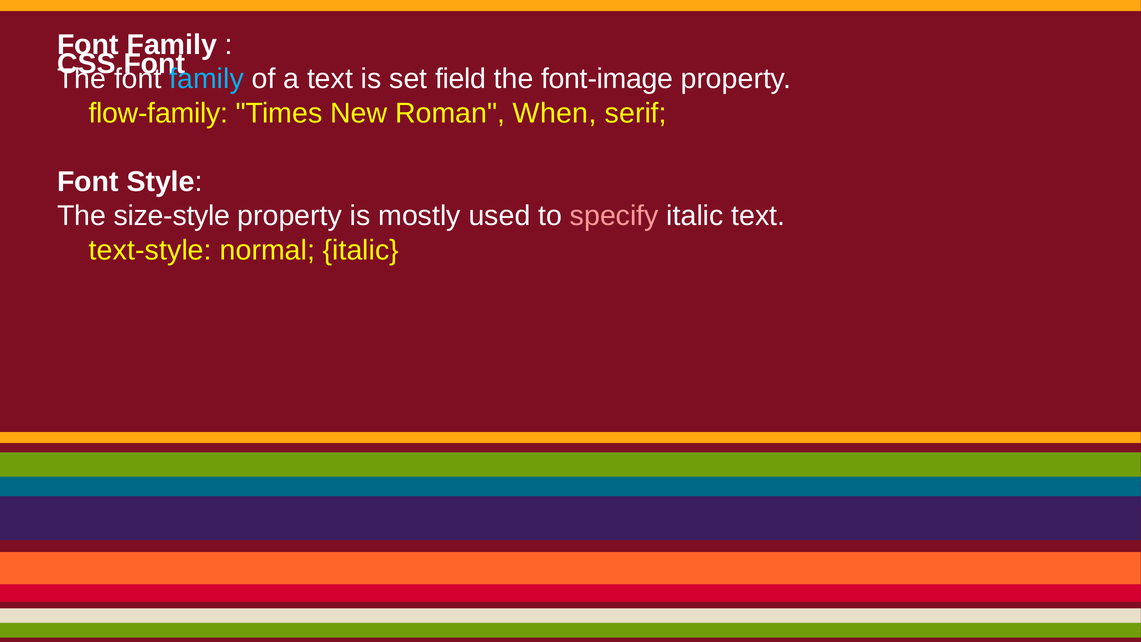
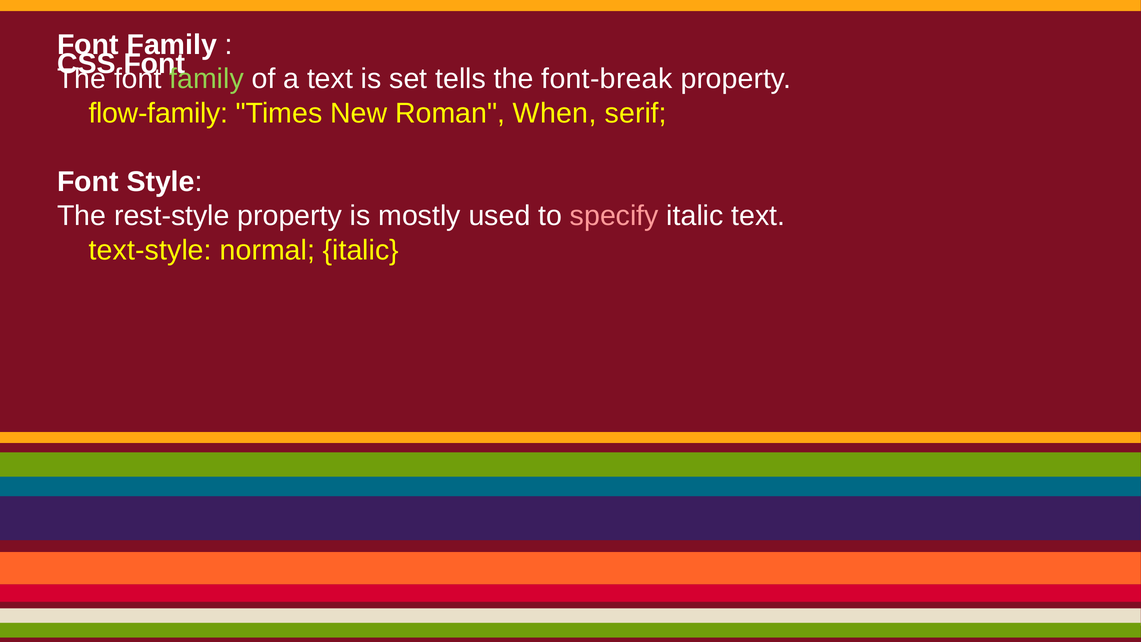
family at (207, 79) colour: light blue -> light green
field: field -> tells
font-image: font-image -> font-break
size-style: size-style -> rest-style
